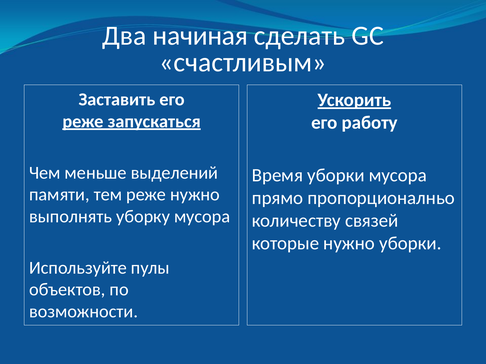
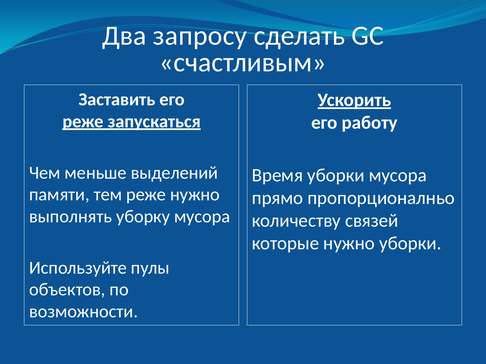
начиная: начиная -> запросу
